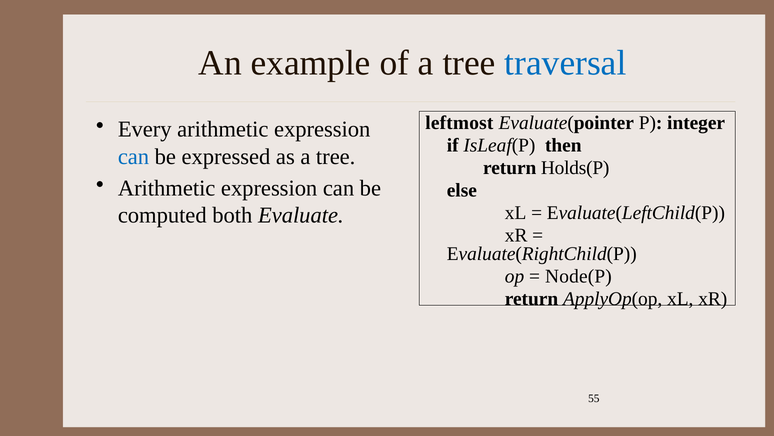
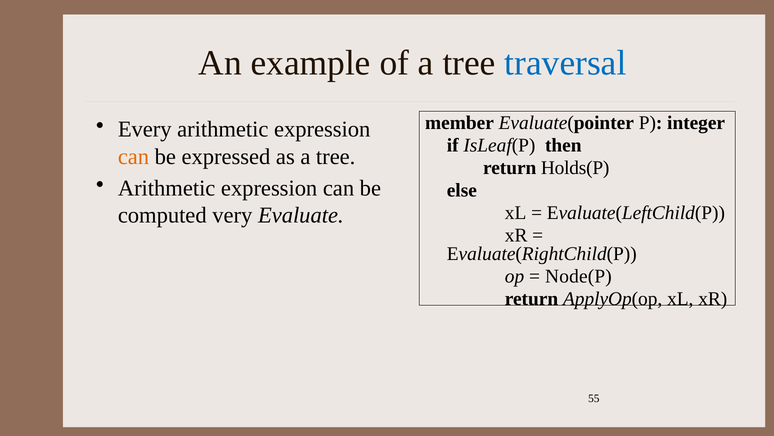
leftmost: leftmost -> member
can at (133, 156) colour: blue -> orange
both: both -> very
